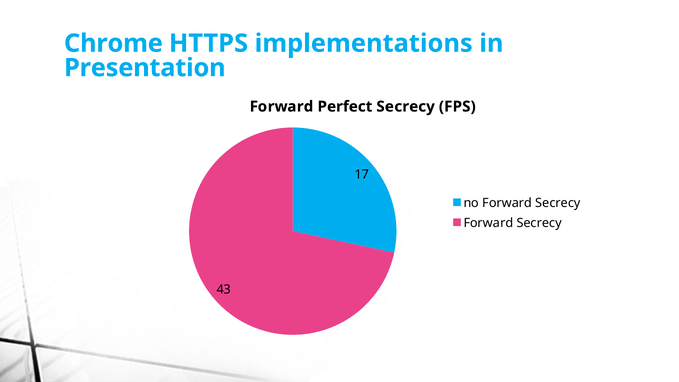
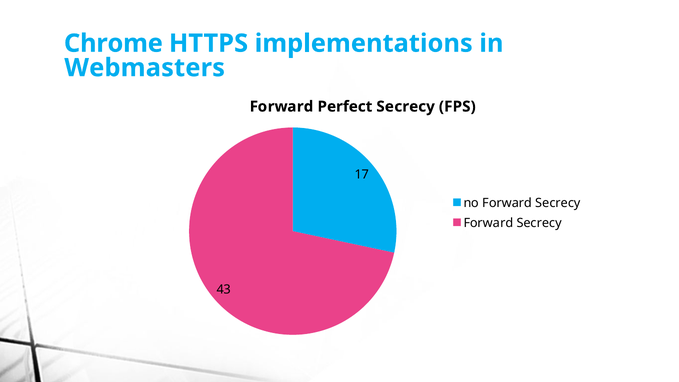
Presentation: Presentation -> Webmasters
